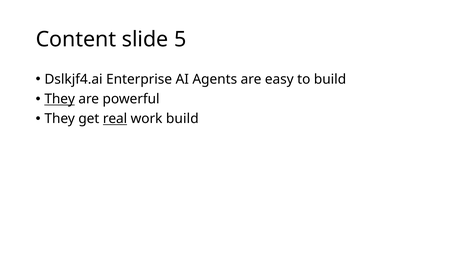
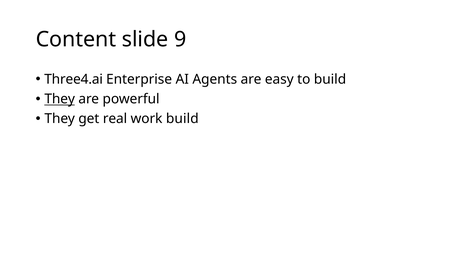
5: 5 -> 9
Dslkjf4.ai: Dslkjf4.ai -> Three4.ai
real underline: present -> none
